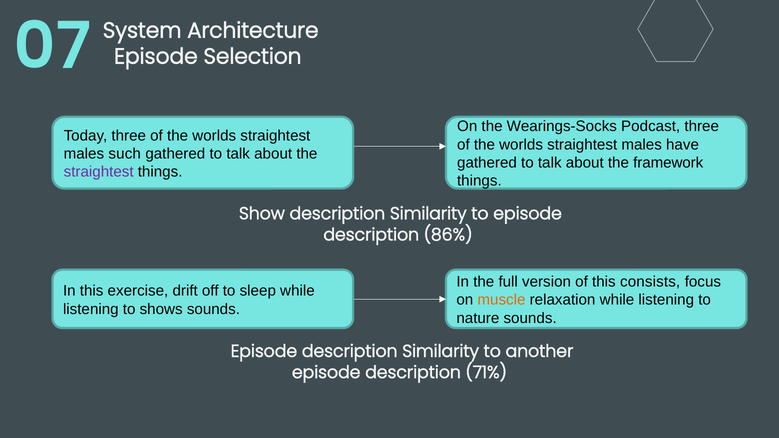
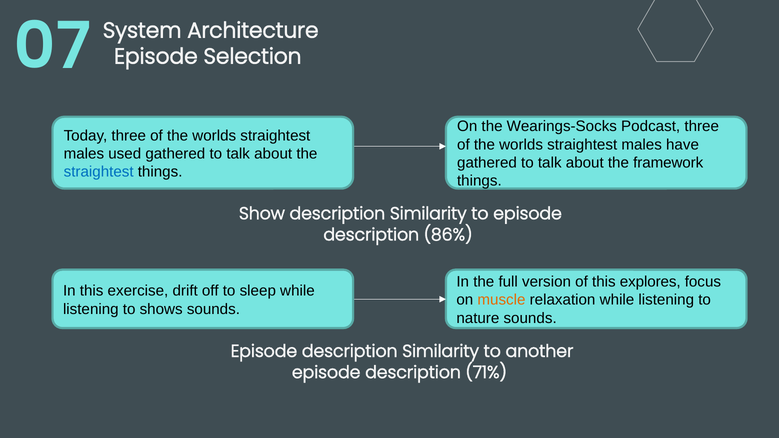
such: such -> used
straightest at (99, 172) colour: purple -> blue
consists: consists -> explores
